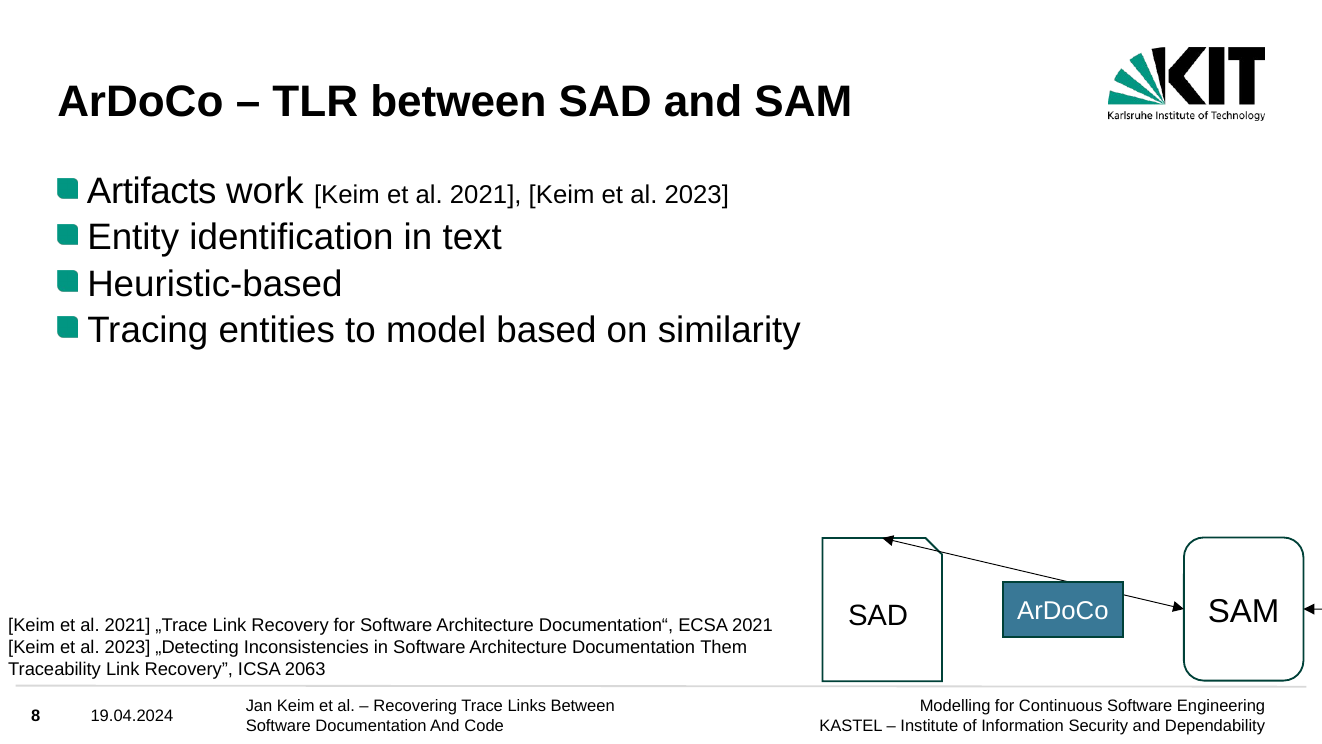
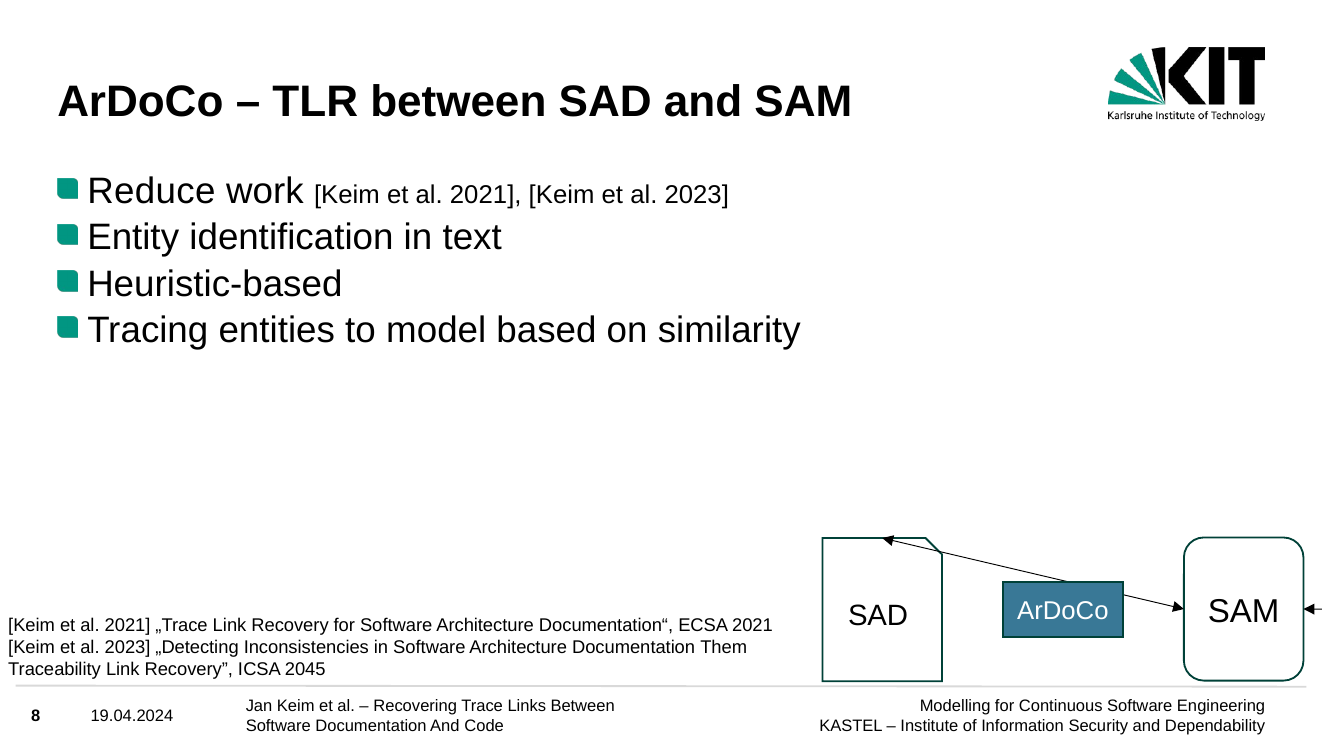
Artifacts: Artifacts -> Reduce
2063: 2063 -> 2045
